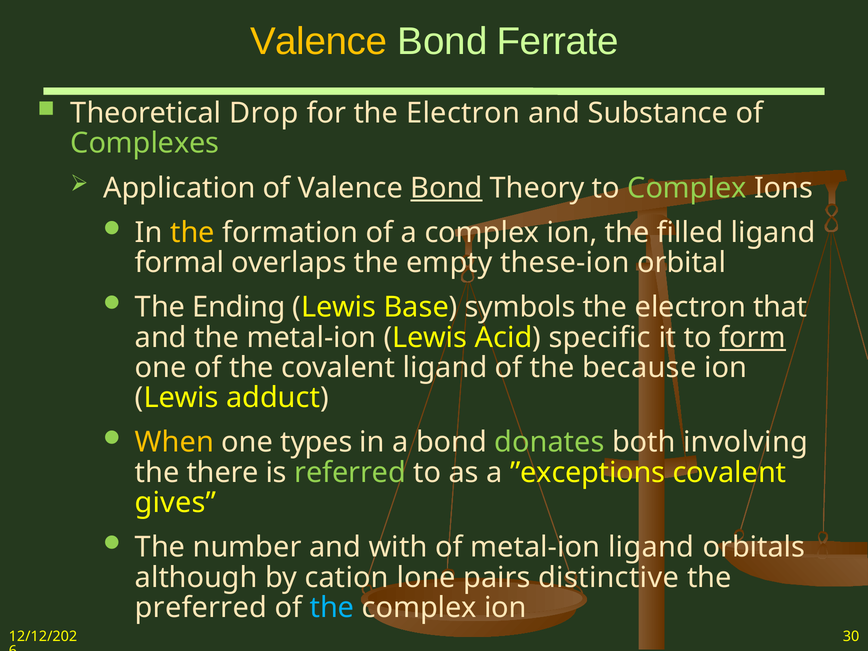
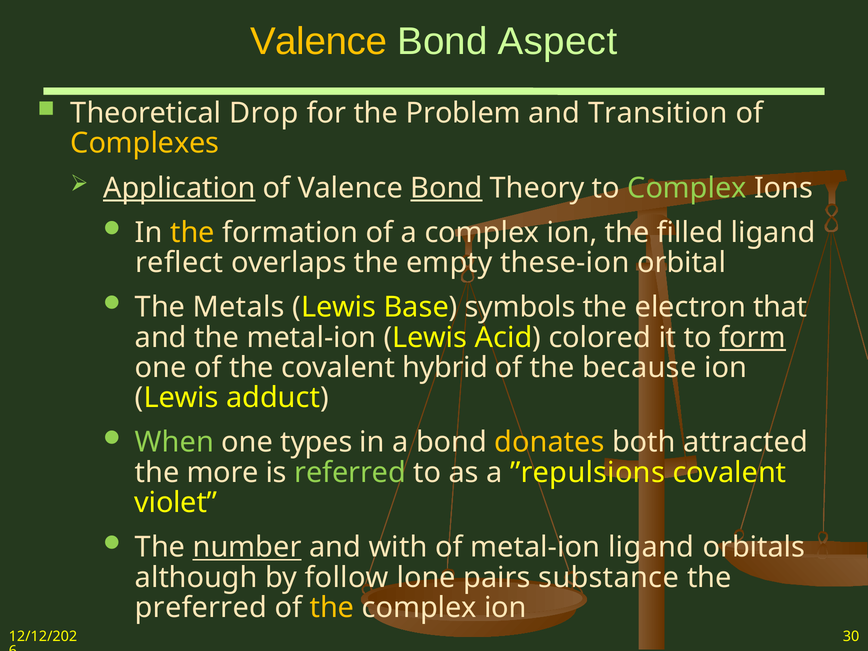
Ferrate: Ferrate -> Aspect
for the Electron: Electron -> Problem
Substance: Substance -> Transition
Complexes colour: light green -> yellow
Application underline: none -> present
formal: formal -> reflect
Ending: Ending -> Metals
specific: specific -> colored
covalent ligand: ligand -> hybrid
When colour: yellow -> light green
donates colour: light green -> yellow
involving: involving -> attracted
there: there -> more
”exceptions: ”exceptions -> ”repulsions
gives: gives -> violet
number underline: none -> present
cation: cation -> follow
distinctive: distinctive -> substance
the at (332, 608) colour: light blue -> yellow
